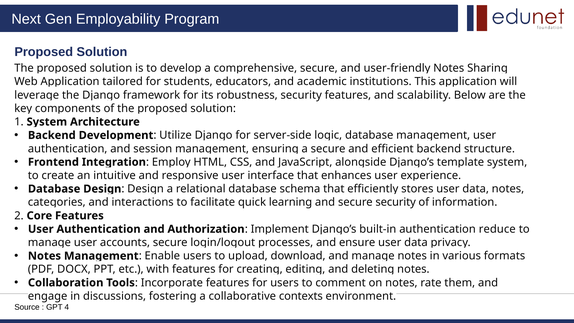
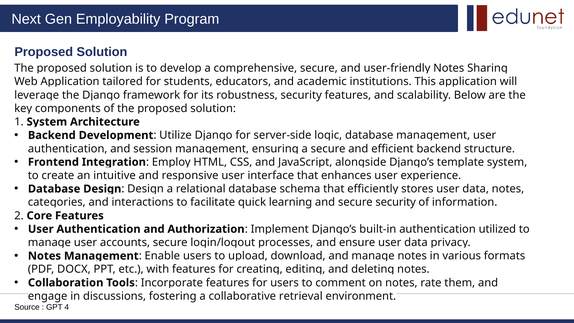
reduce: reduce -> utilized
contexts: contexts -> retrieval
